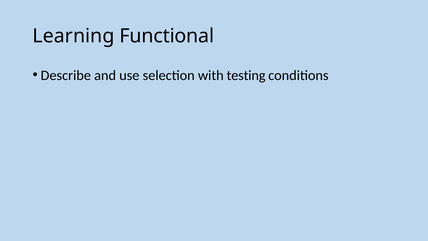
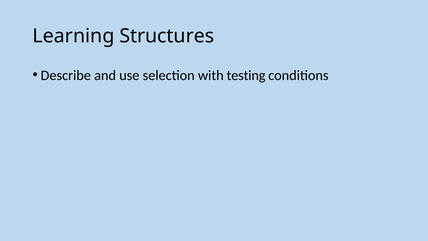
Functional: Functional -> Structures
